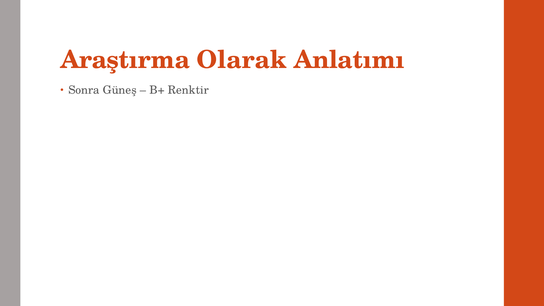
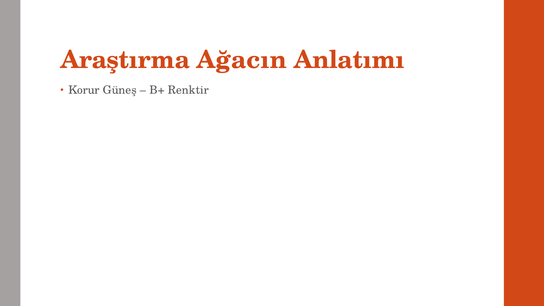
Olarak: Olarak -> Ağacın
Sonra: Sonra -> Korur
